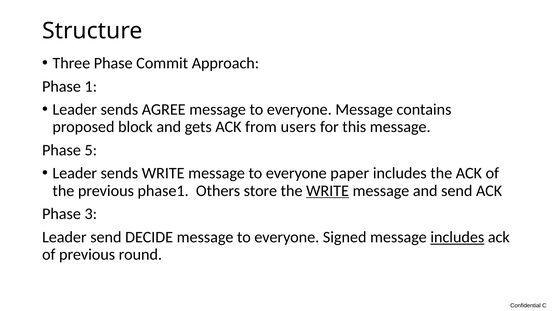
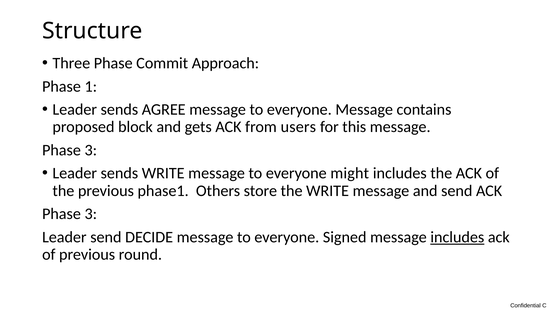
5 at (91, 150): 5 -> 3
paper: paper -> might
WRITE at (328, 191) underline: present -> none
